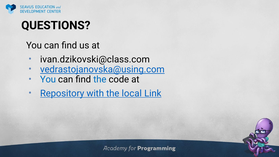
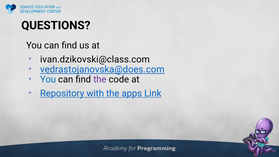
vedrastojanovska@using.com: vedrastojanovska@using.com -> vedrastojanovska@does.com
the at (100, 79) colour: blue -> purple
local: local -> apps
